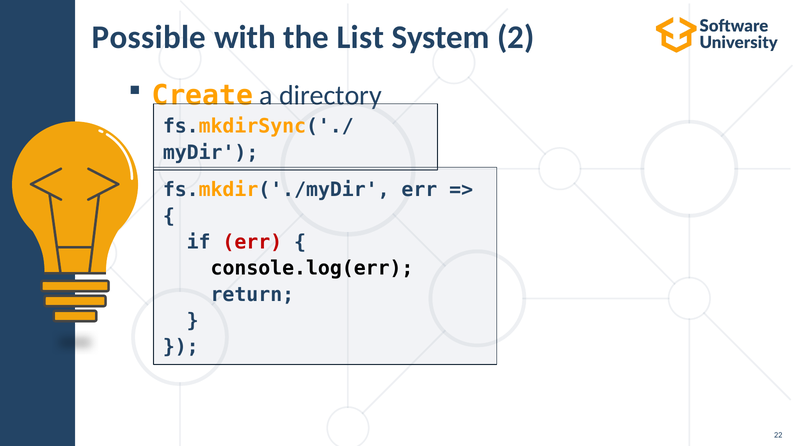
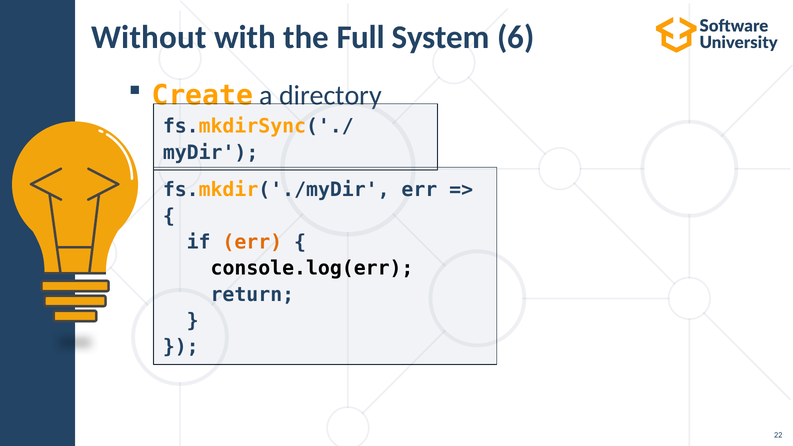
Possible: Possible -> Without
List: List -> Full
2: 2 -> 6
err at (252, 242) colour: red -> orange
